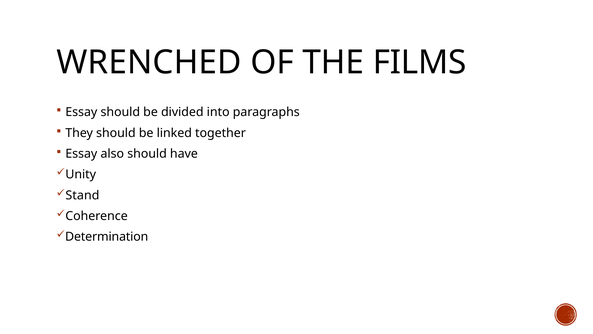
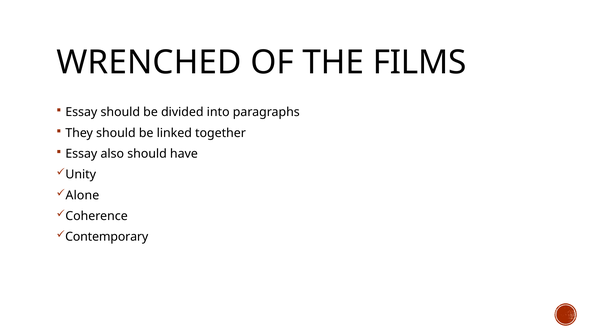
Stand: Stand -> Alone
Determination: Determination -> Contemporary
